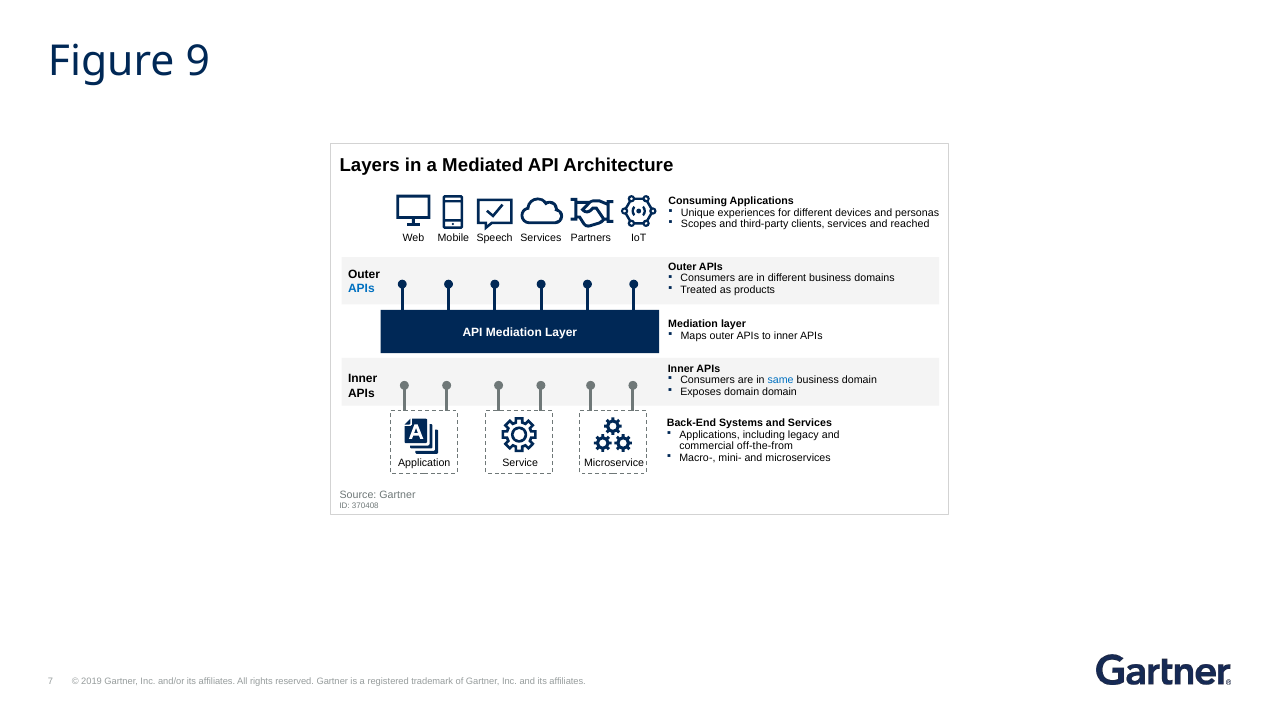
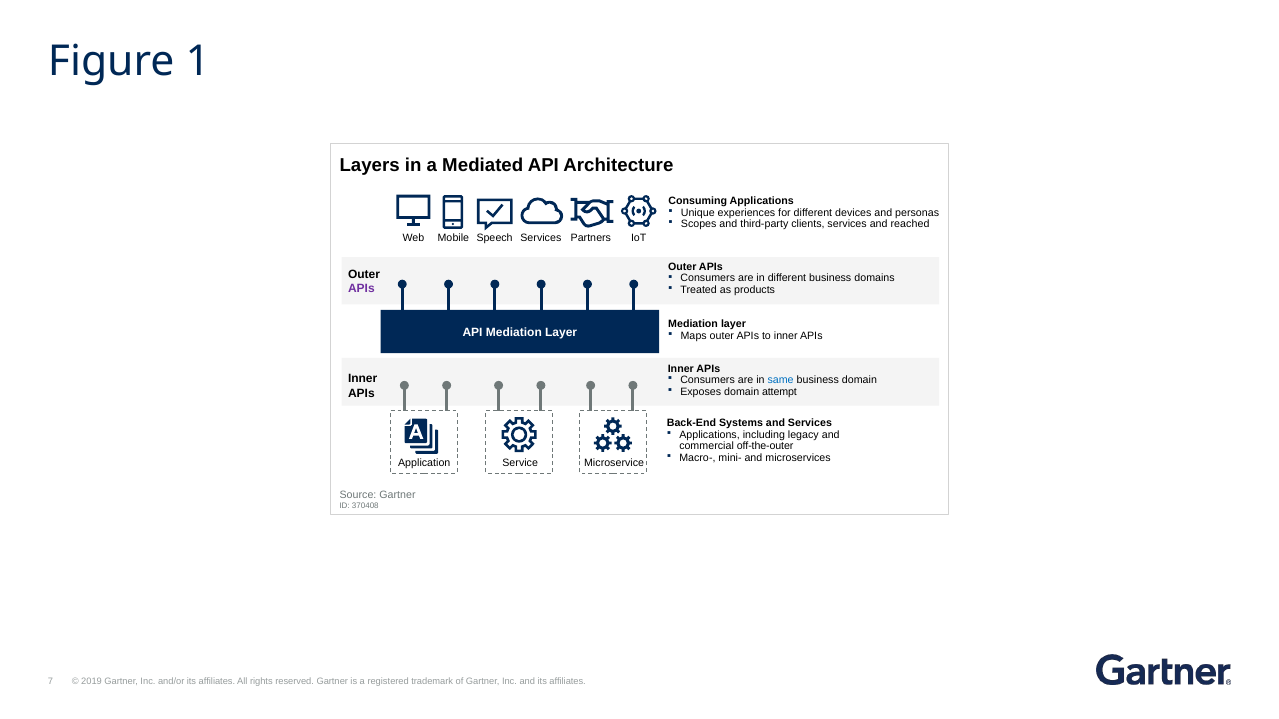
9: 9 -> 1
APIs at (361, 289) colour: blue -> purple
domain domain: domain -> attempt
off-the-from: off-the-from -> off-the-outer
